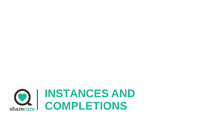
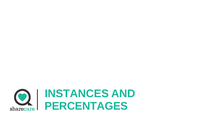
COMPLETIONS: COMPLETIONS -> PERCENTAGES
